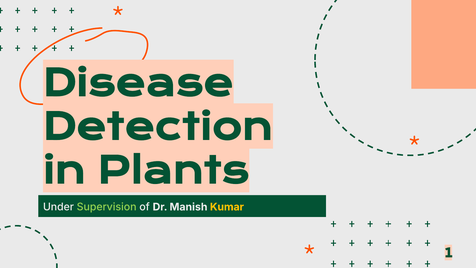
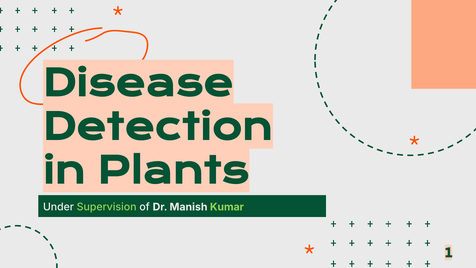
Kumar colour: yellow -> light green
